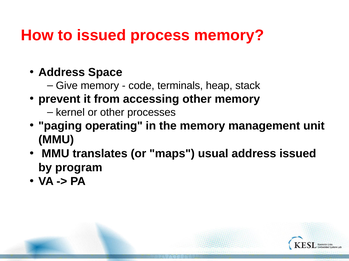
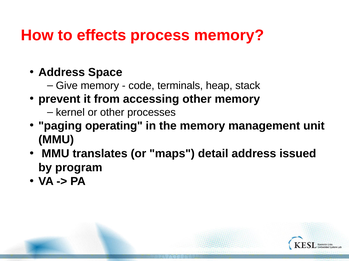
to issued: issued -> effects
usual: usual -> detail
